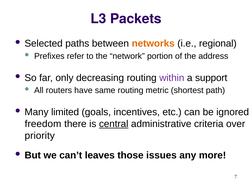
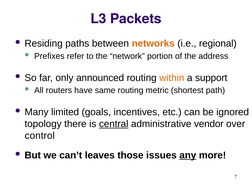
Selected: Selected -> Residing
decreasing: decreasing -> announced
within colour: purple -> orange
freedom: freedom -> topology
criteria: criteria -> vendor
priority: priority -> control
any underline: none -> present
